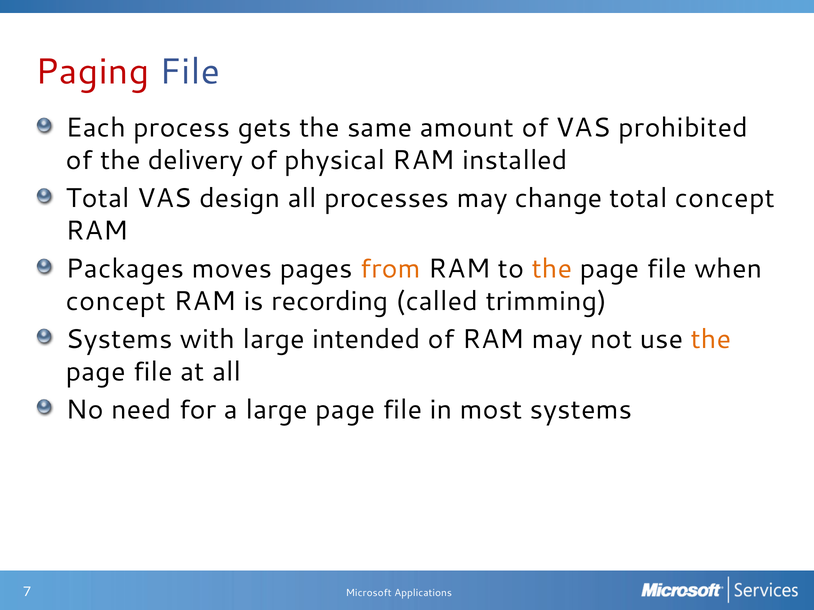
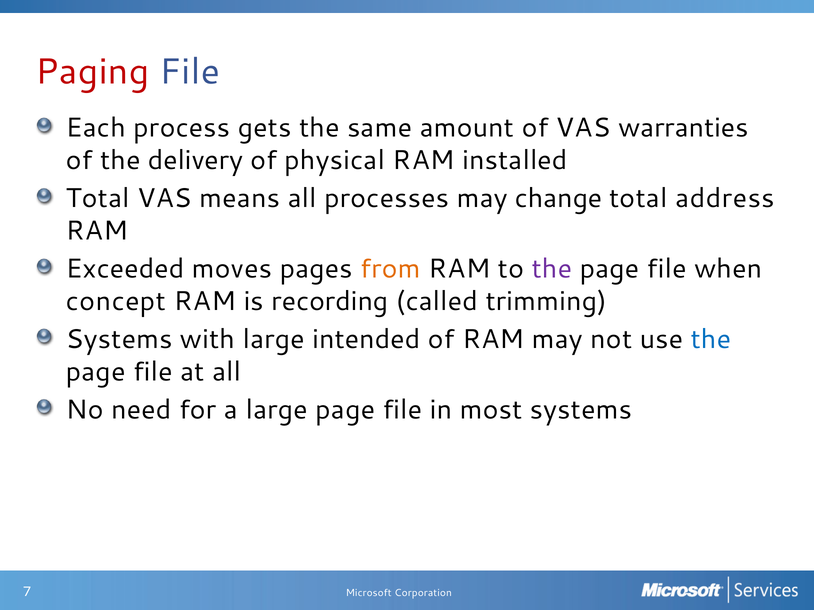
prohibited: prohibited -> warranties
design: design -> means
total concept: concept -> address
Packages: Packages -> Exceeded
the at (552, 269) colour: orange -> purple
the at (711, 340) colour: orange -> blue
Applications: Applications -> Corporation
